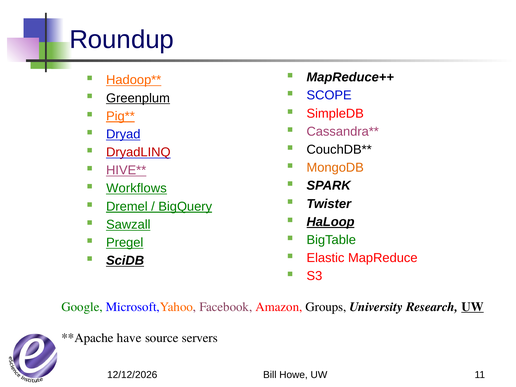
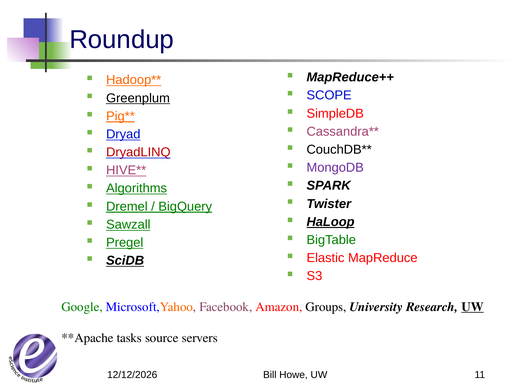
MongoDB colour: orange -> purple
Workflows: Workflows -> Algorithms
have: have -> tasks
